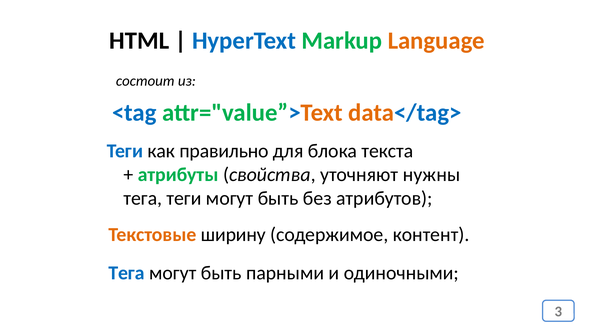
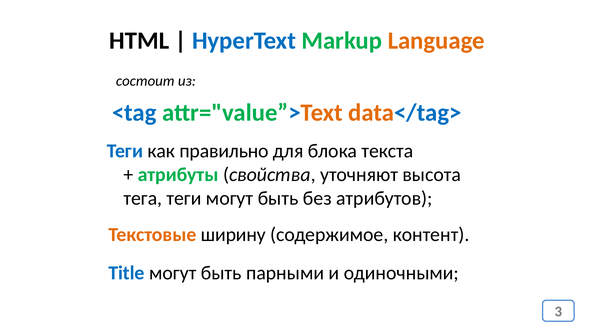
нужны: нужны -> высота
Тега at (127, 273): Тега -> Title
